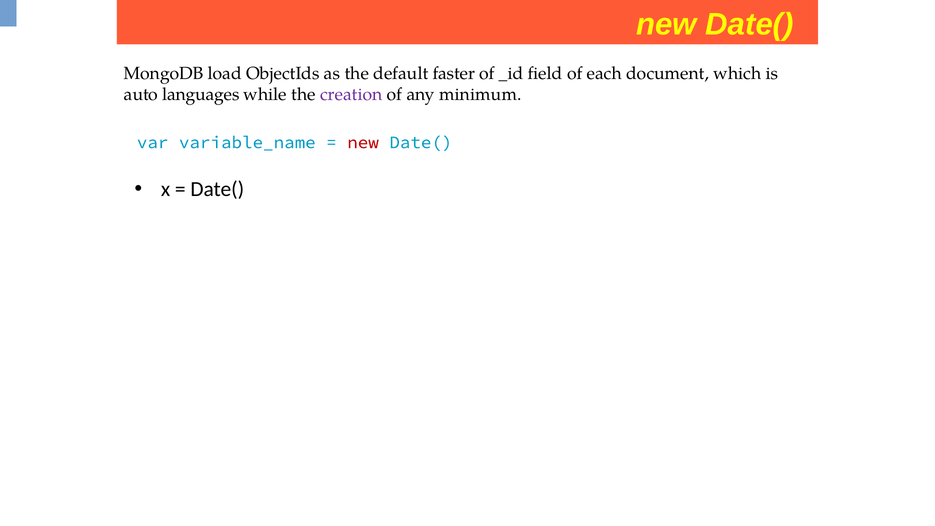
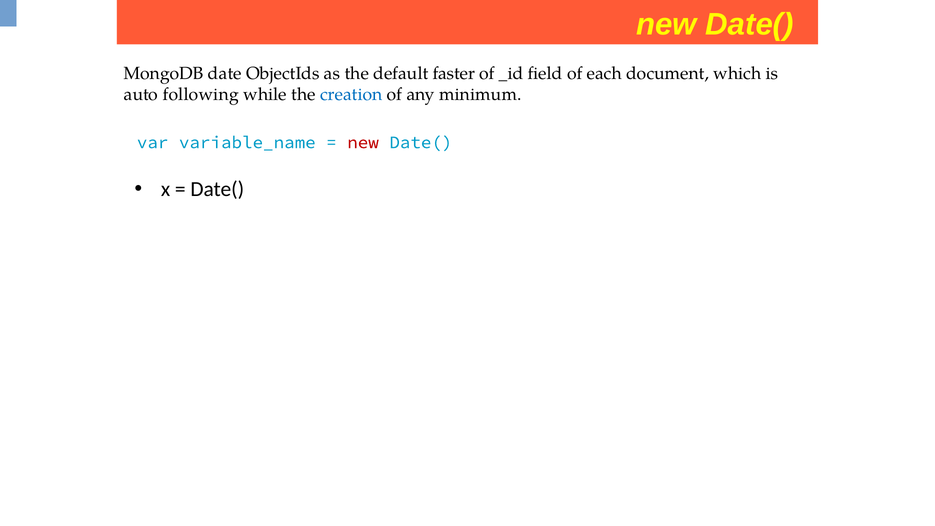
load: load -> date
languages: languages -> following
creation colour: purple -> blue
